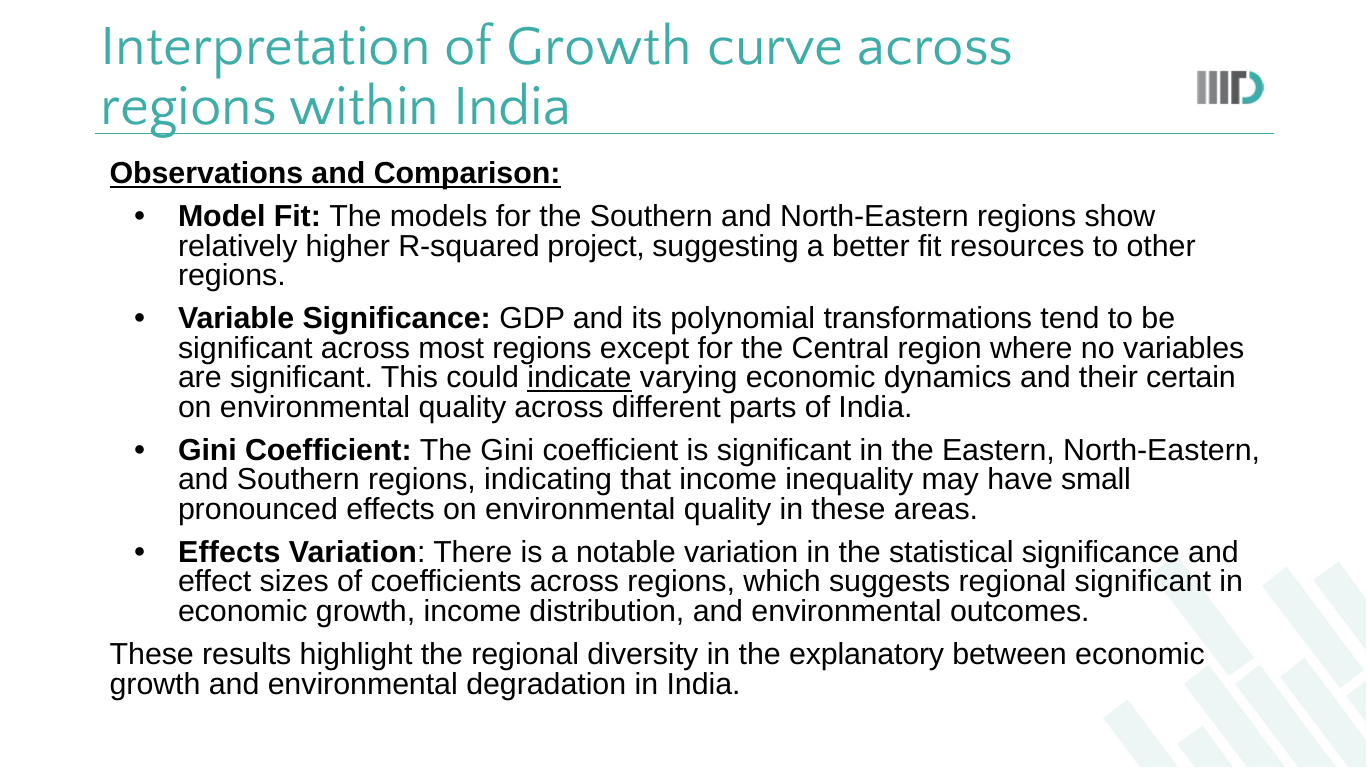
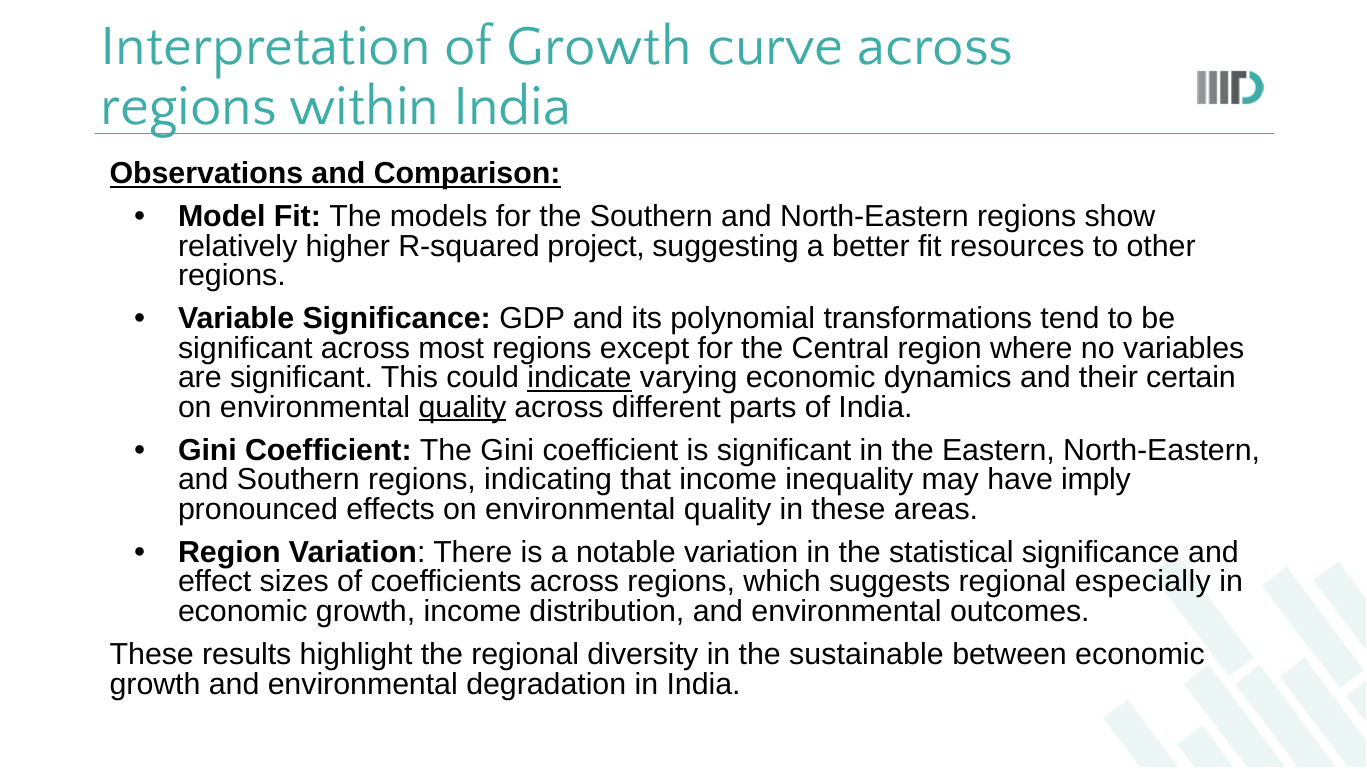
quality at (462, 407) underline: none -> present
small: small -> imply
Effects at (229, 552): Effects -> Region
regional significant: significant -> especially
explanatory: explanatory -> sustainable
